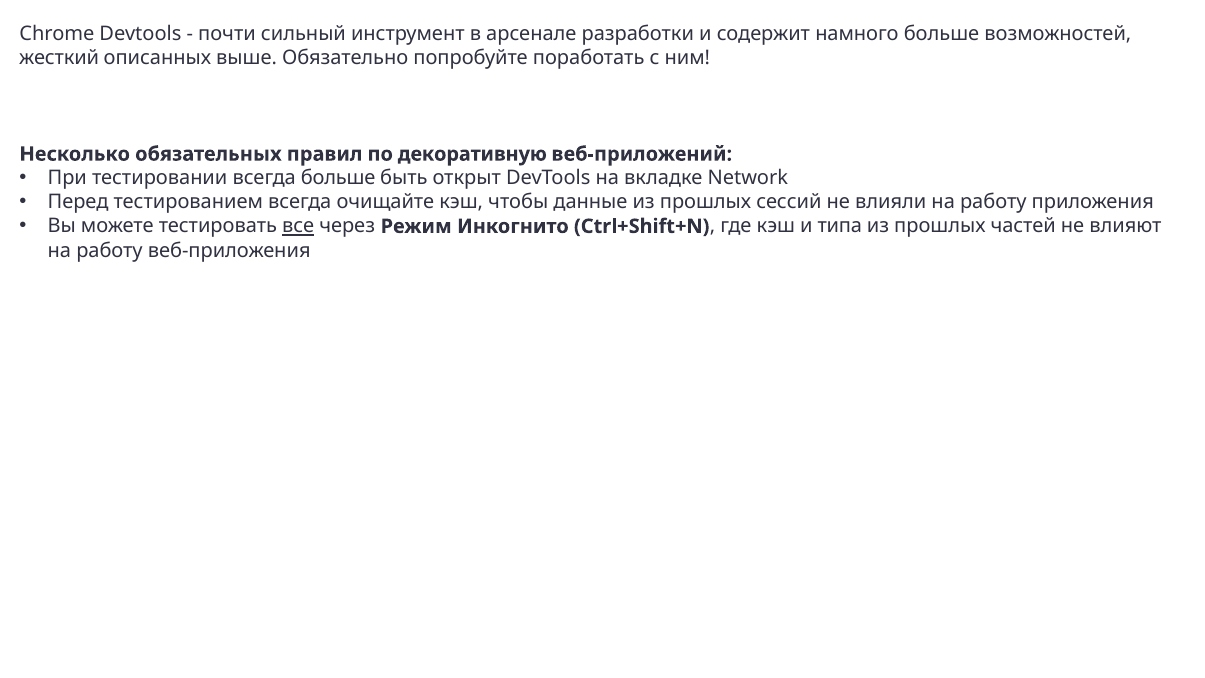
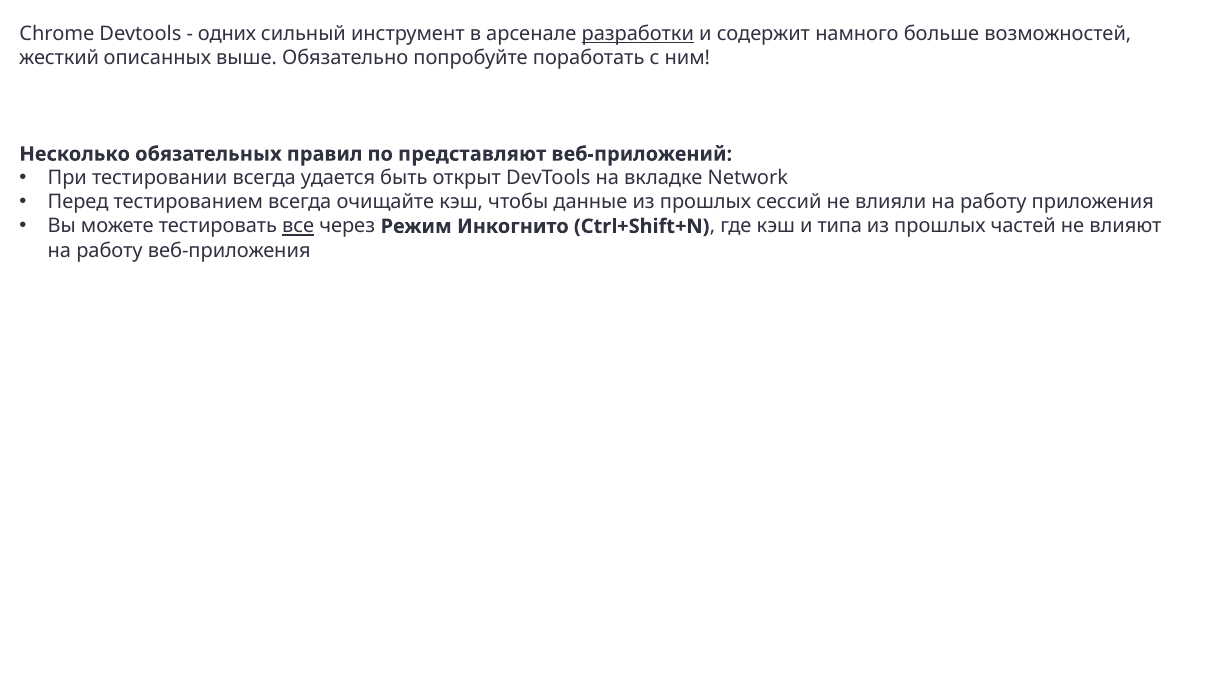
почти: почти -> одних
разработки underline: none -> present
декоративную: декоративную -> представляют
всегда больше: больше -> удается
